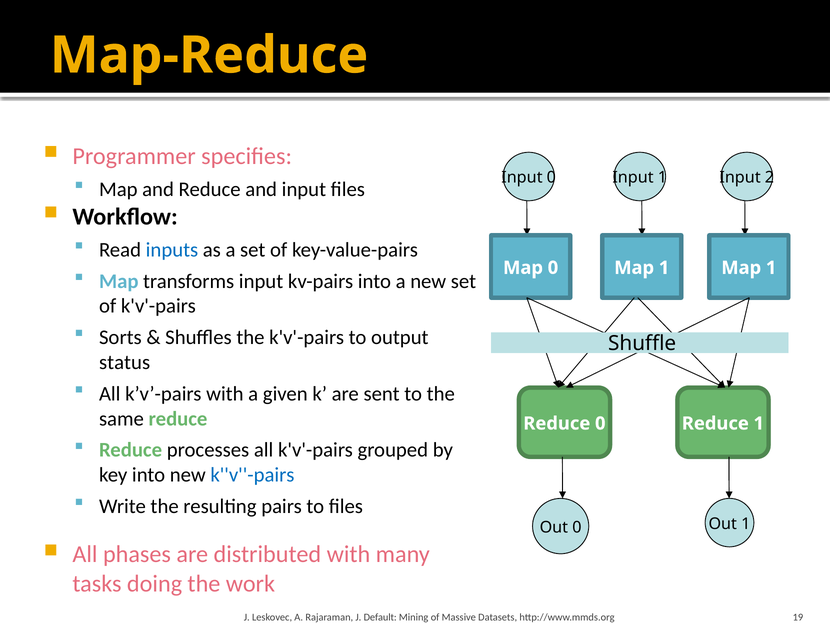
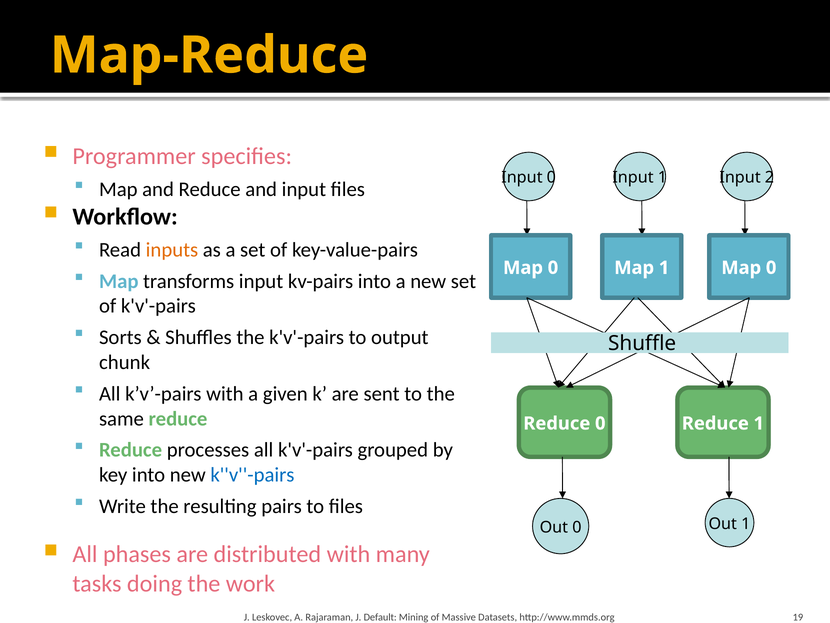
inputs colour: blue -> orange
1 at (771, 268): 1 -> 0
status: status -> chunk
